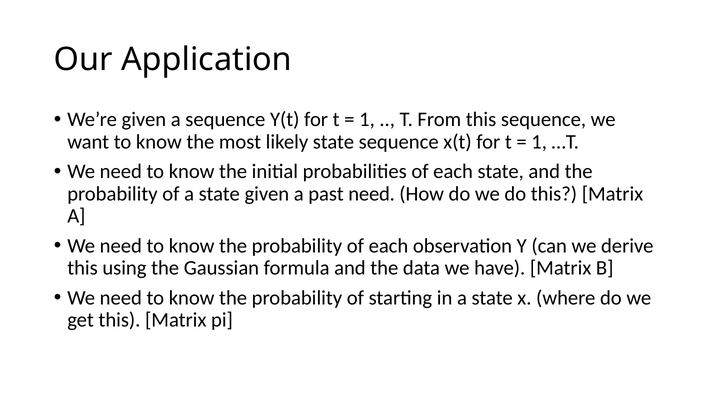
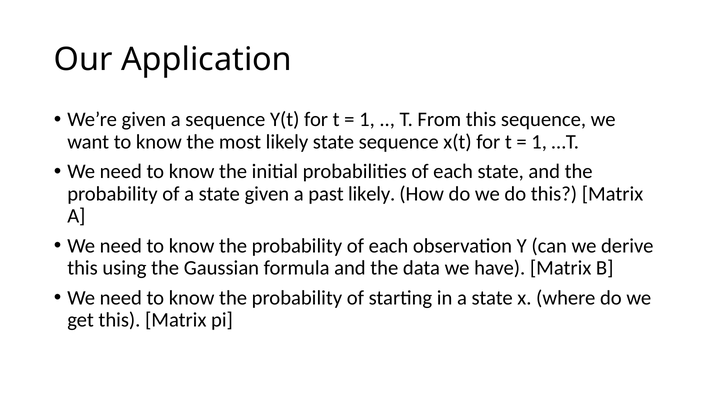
past need: need -> likely
